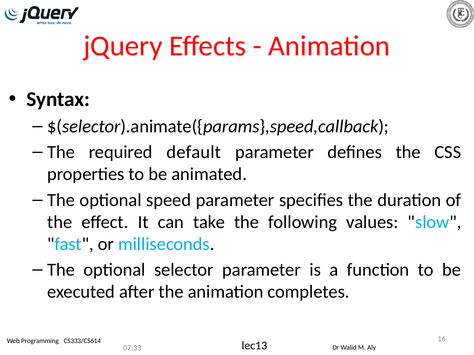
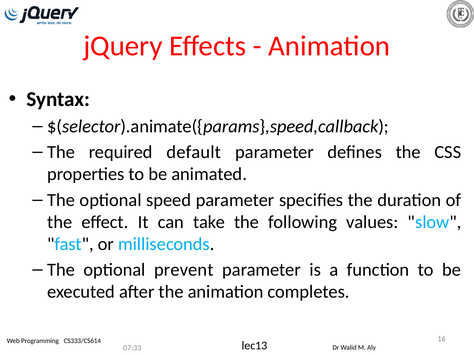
selector: selector -> prevent
